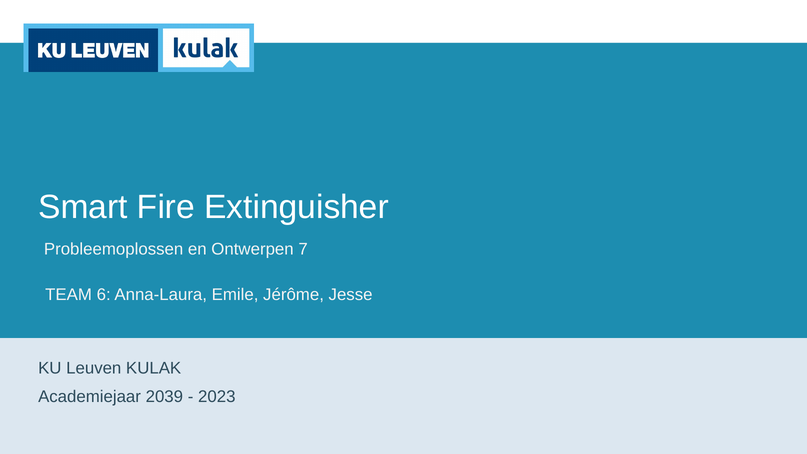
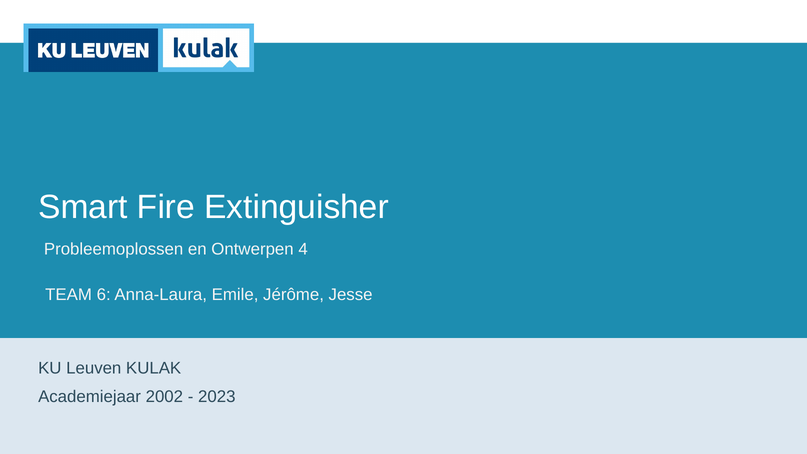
7: 7 -> 4
2039: 2039 -> 2002
